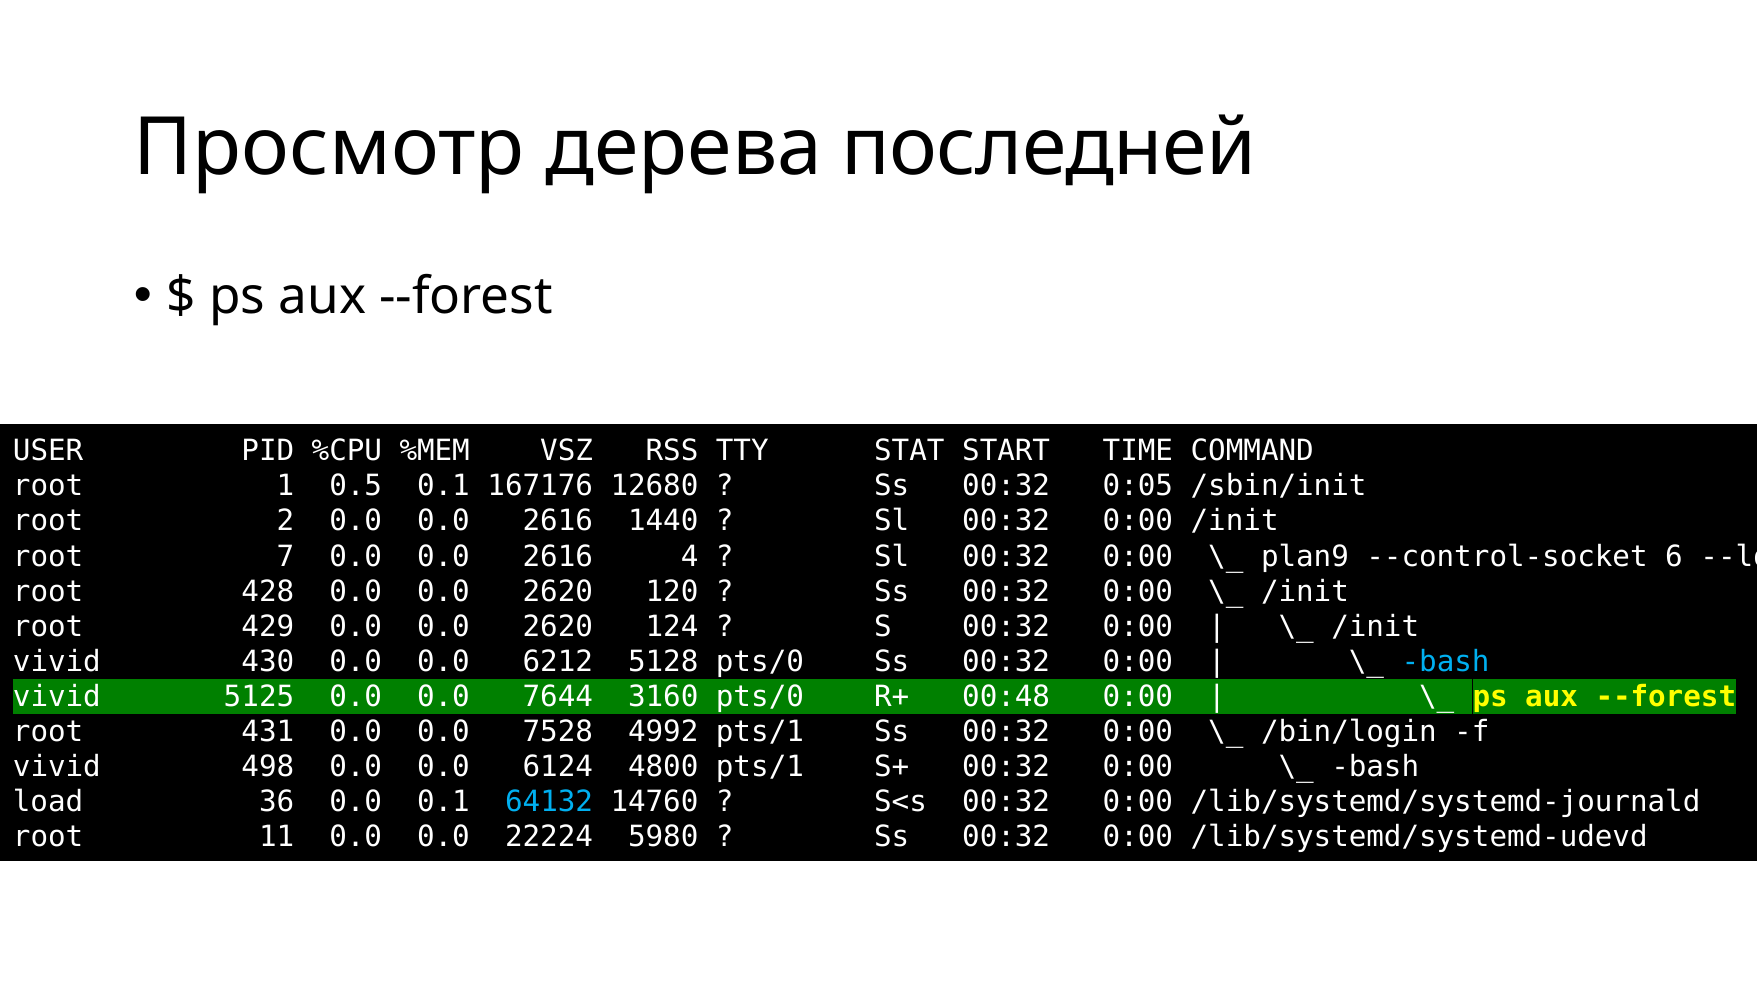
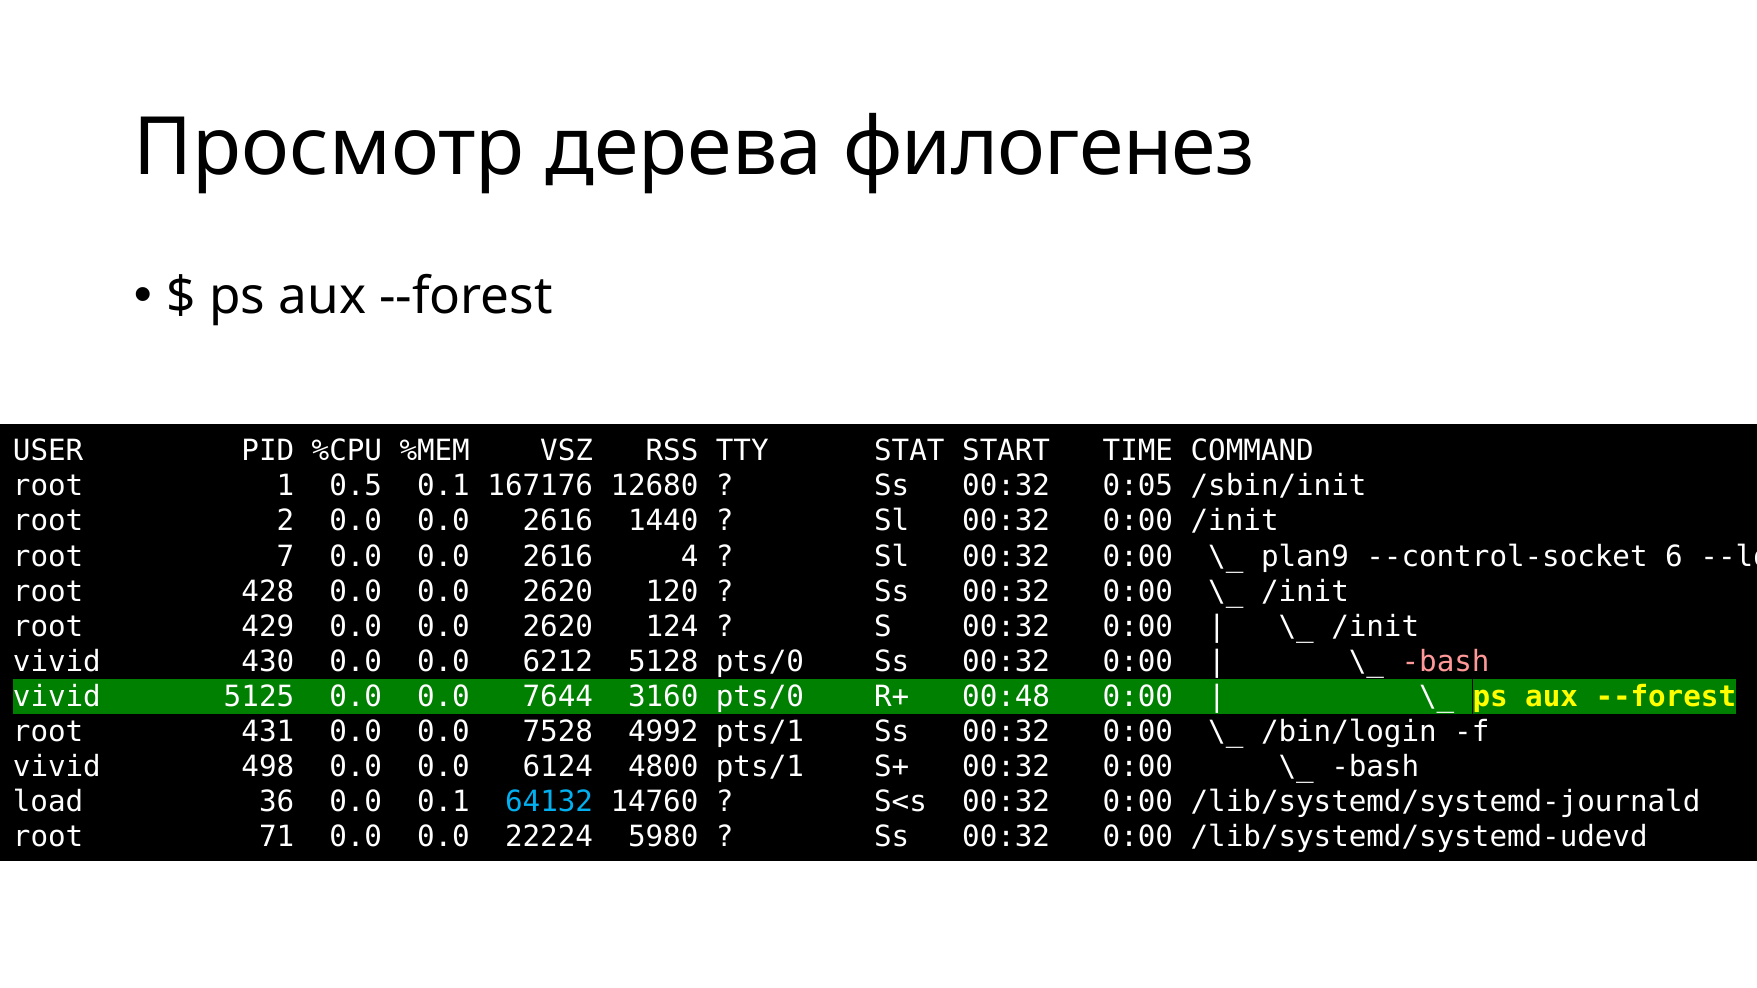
последней: последней -> филогенез
bash at (1446, 662) colour: light blue -> pink
11: 11 -> 71
